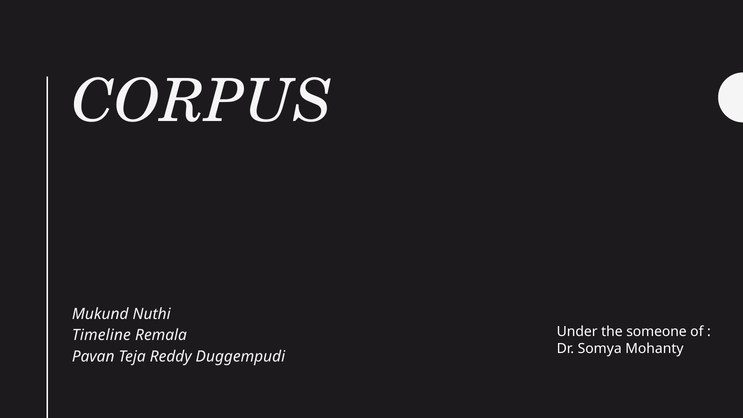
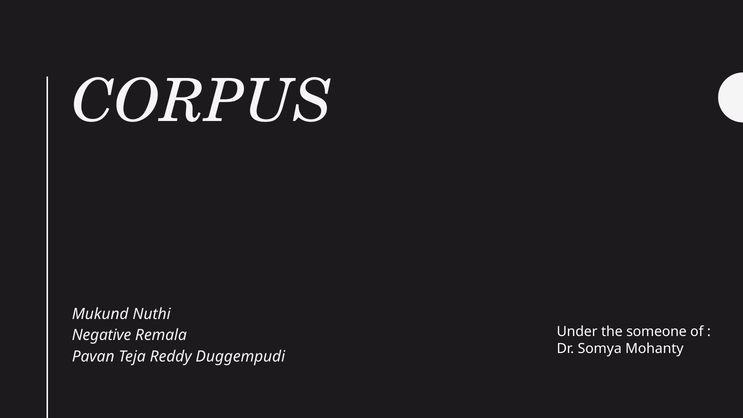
Timeline: Timeline -> Negative
